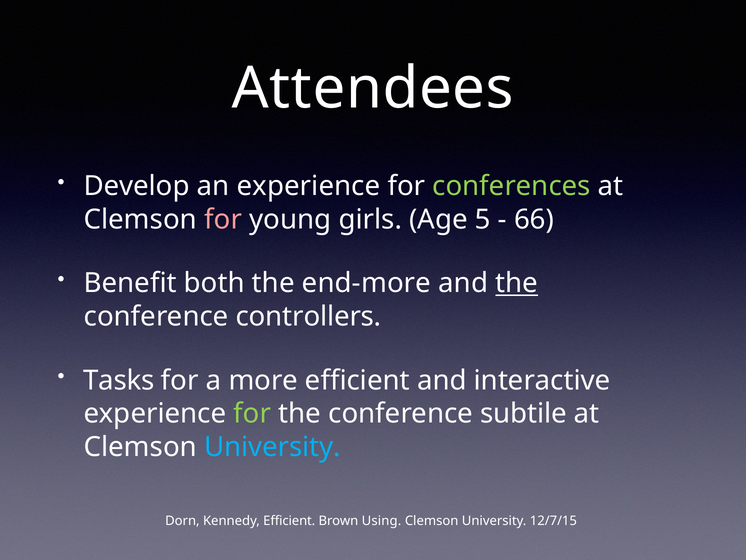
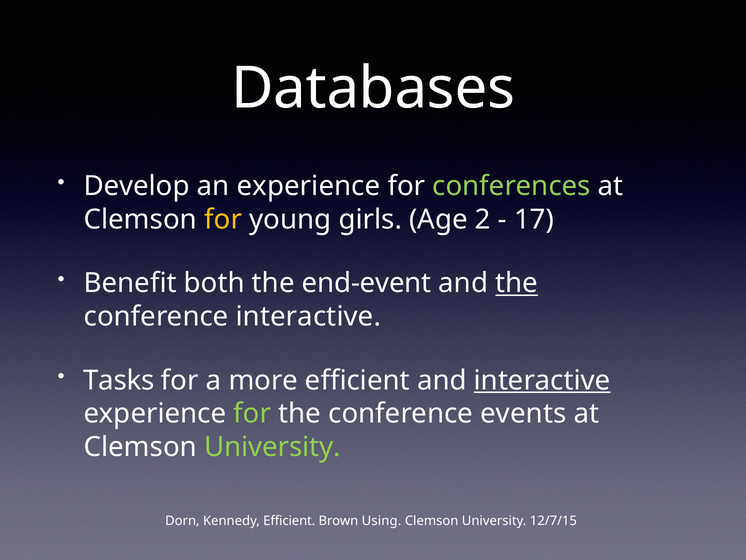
Attendees: Attendees -> Databases
for at (223, 219) colour: pink -> yellow
5: 5 -> 2
66: 66 -> 17
end-more: end-more -> end-event
conference controllers: controllers -> interactive
interactive at (542, 380) underline: none -> present
subtile: subtile -> events
University at (273, 447) colour: light blue -> light green
